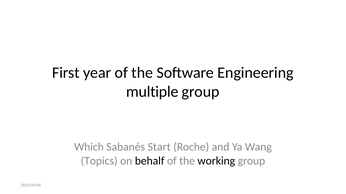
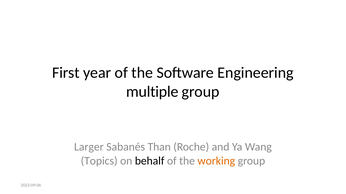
Which: Which -> Larger
Start: Start -> Than
working colour: black -> orange
